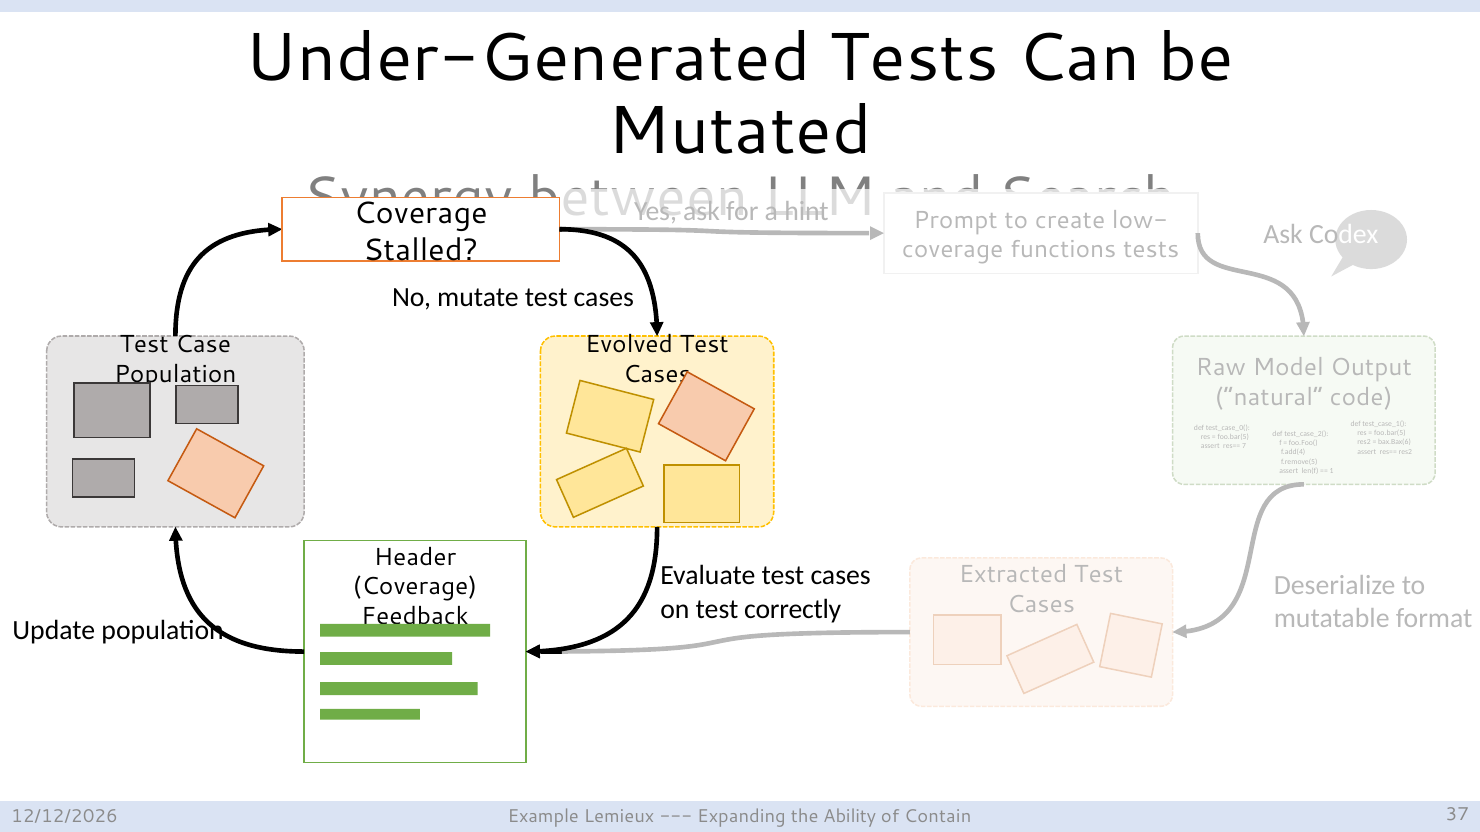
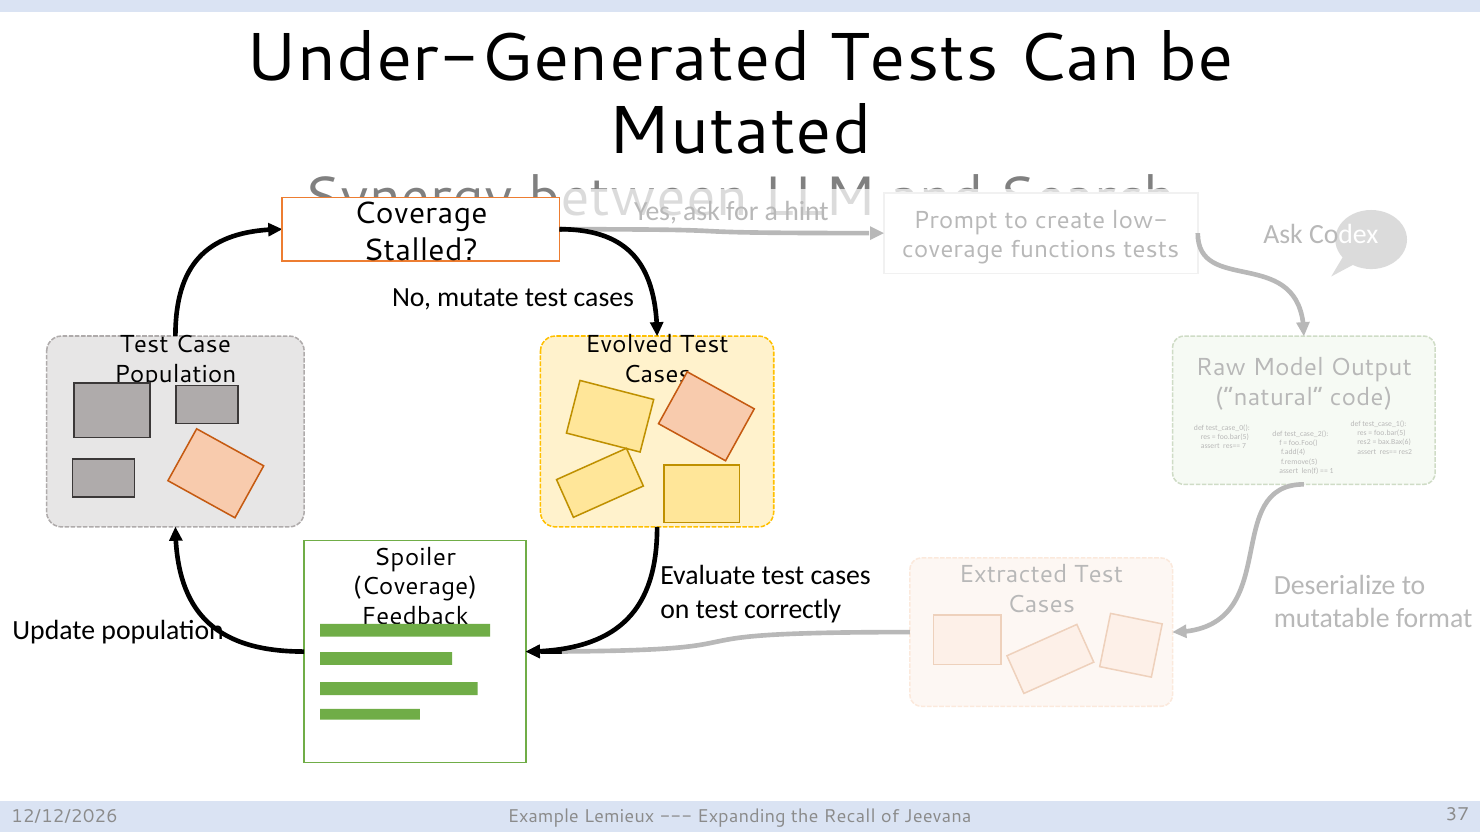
Header: Header -> Spoiler
Ability: Ability -> Recall
Contain: Contain -> Jeevana
